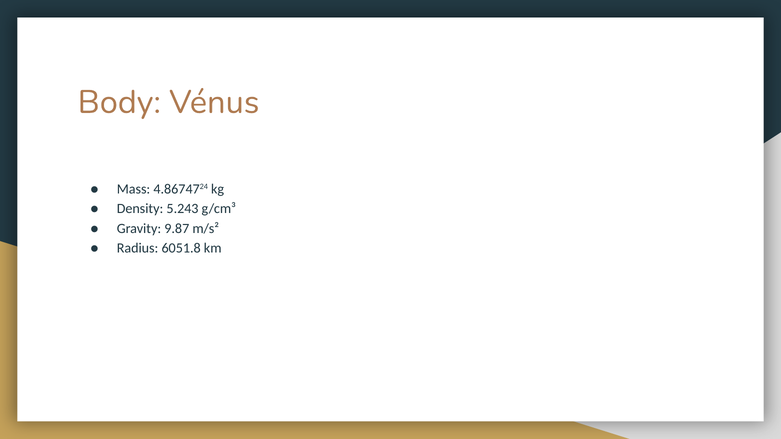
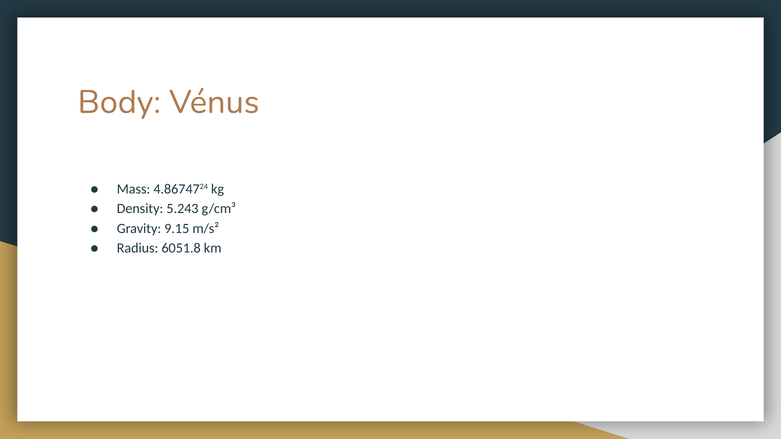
9.87: 9.87 -> 9.15
